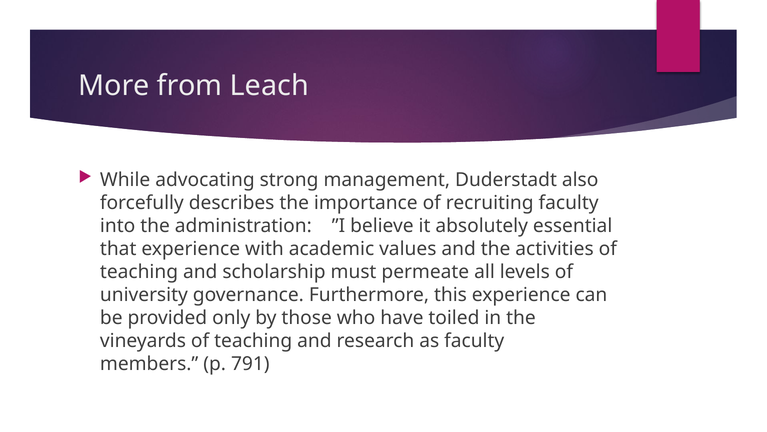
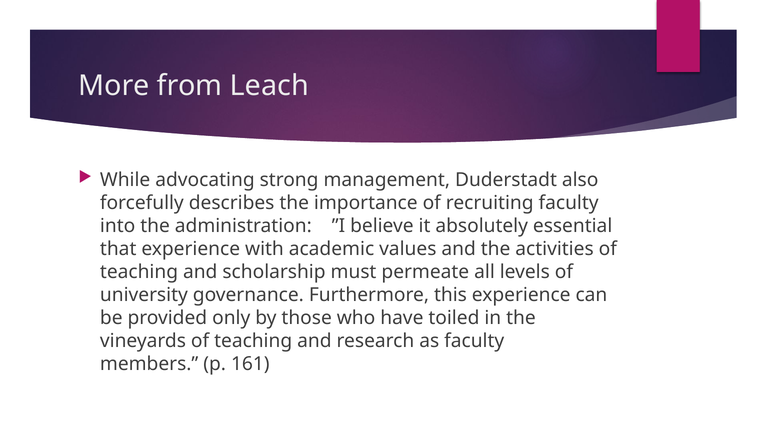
791: 791 -> 161
